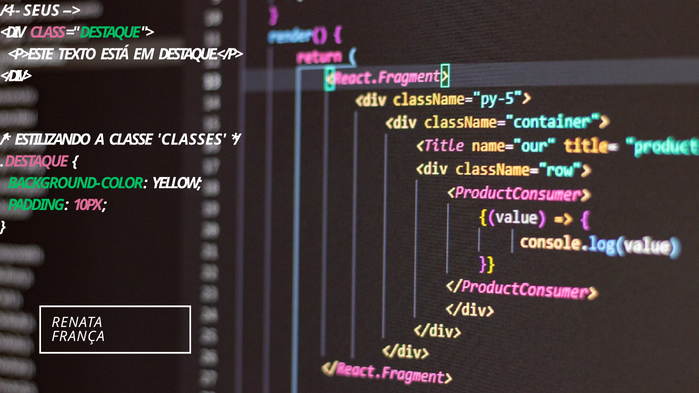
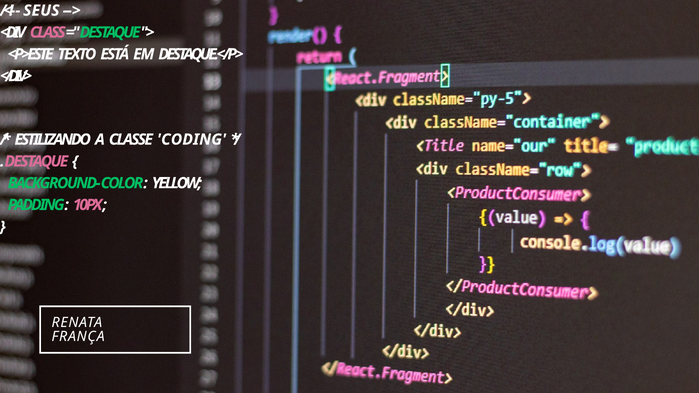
CLASSES: CLASSES -> CODING
